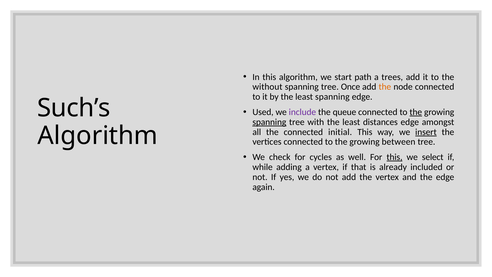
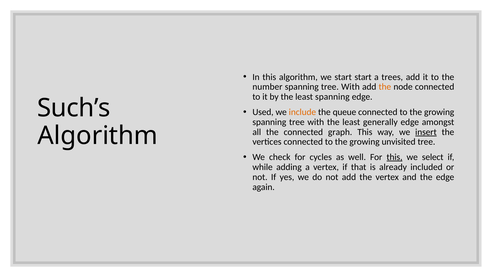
start path: path -> start
without: without -> number
Once at (351, 87): Once -> With
include colour: purple -> orange
the at (416, 112) underline: present -> none
spanning at (269, 122) underline: present -> none
distances: distances -> generally
initial: initial -> graph
between: between -> unvisited
